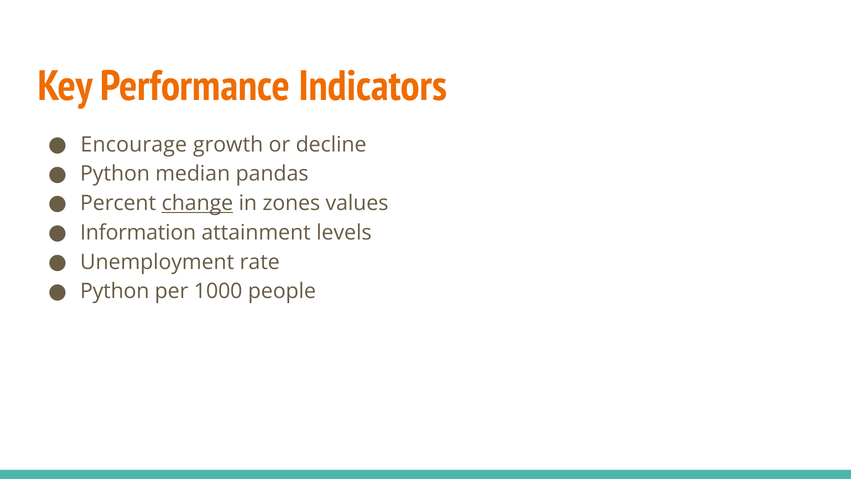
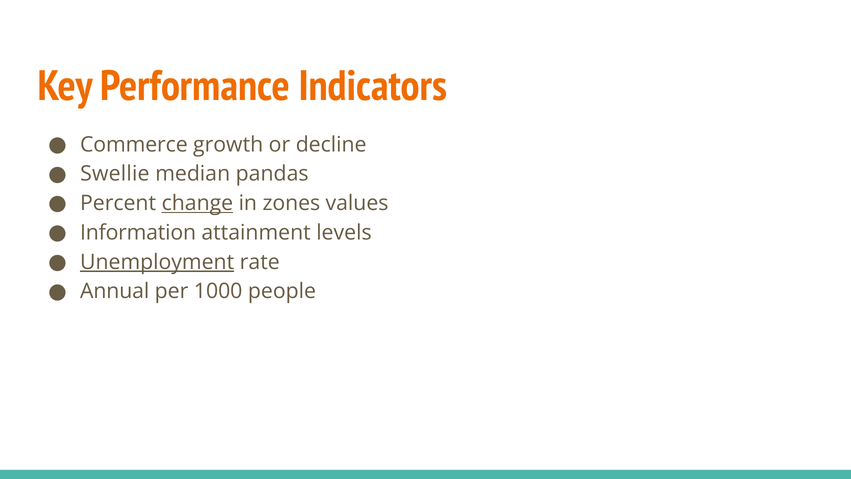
Encourage: Encourage -> Commerce
Python at (115, 174): Python -> Swellie
Unemployment underline: none -> present
Python at (115, 291): Python -> Annual
